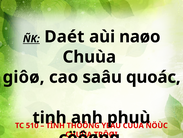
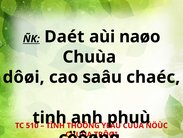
giôø: giôø -> dôøi
quoác: quoác -> chaéc
